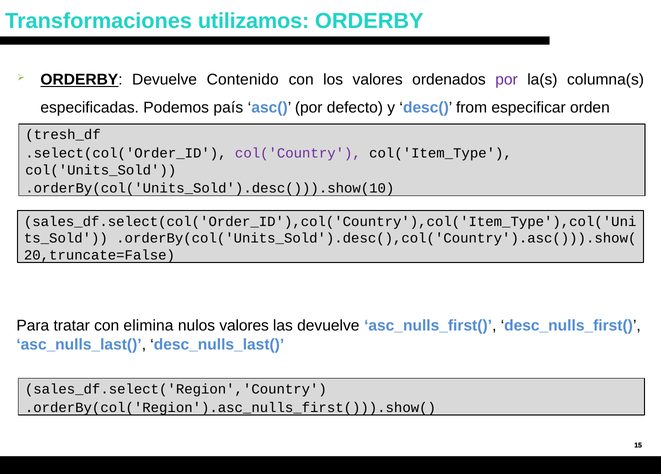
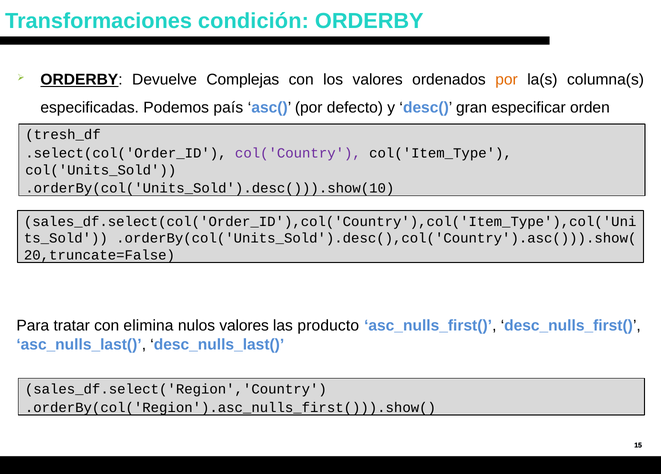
utilizamos: utilizamos -> condición
Contenido: Contenido -> Complejas
por at (507, 80) colour: purple -> orange
from: from -> gran
las devuelve: devuelve -> producto
